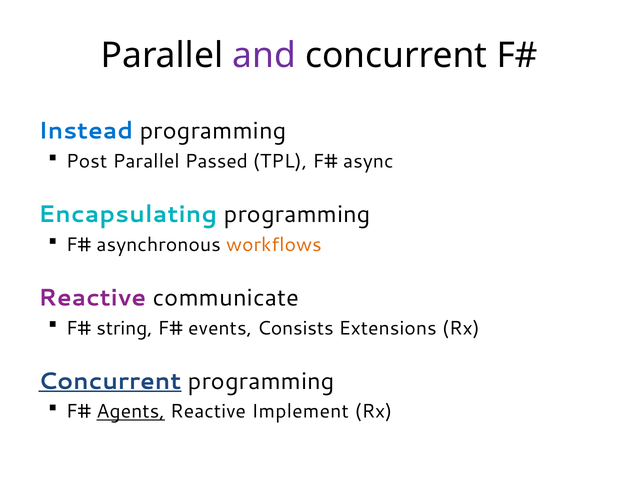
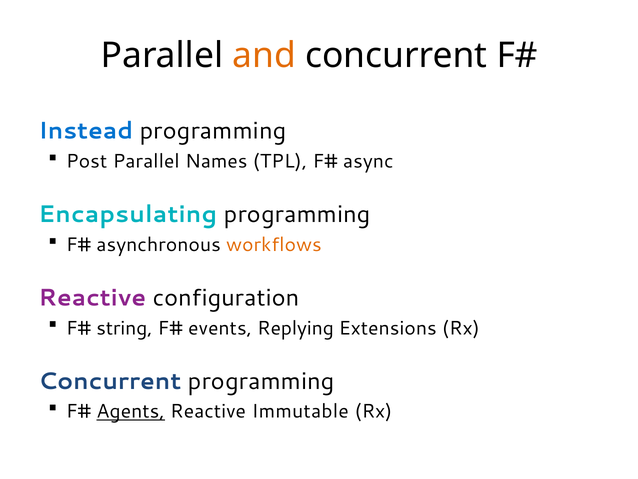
and colour: purple -> orange
Passed: Passed -> Names
communicate: communicate -> configuration
Consists: Consists -> Replying
Concurrent at (110, 381) underline: present -> none
Implement: Implement -> Immutable
